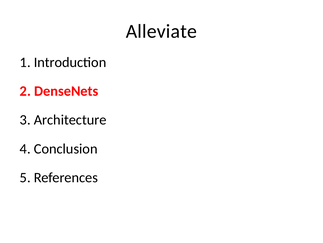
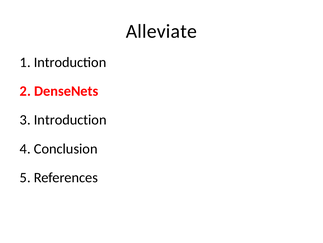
3 Architecture: Architecture -> Introduction
